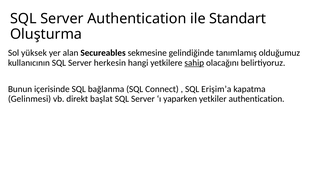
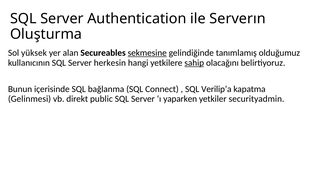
Standart: Standart -> Serverın
sekmesine underline: none -> present
Erişim’a: Erişim’a -> Verilip’a
başlat: başlat -> public
yetkiler authentication: authentication -> securityadmin
